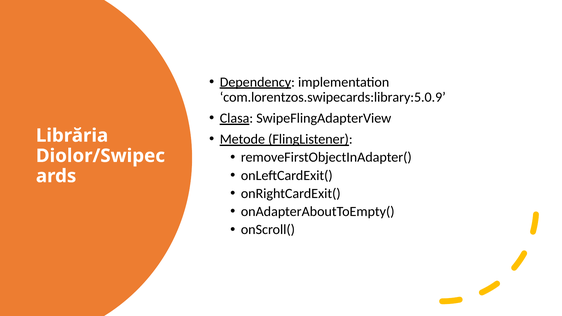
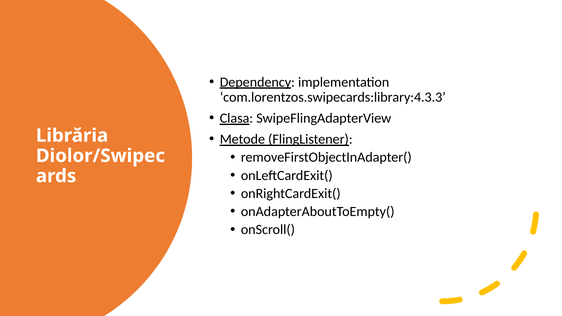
com.lorentzos.swipecards:library:5.0.9: com.lorentzos.swipecards:library:5.0.9 -> com.lorentzos.swipecards:library:4.3.3
